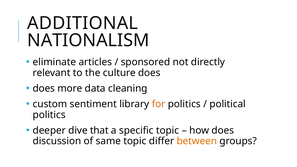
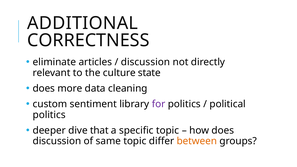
NATIONALISM: NATIONALISM -> CORRECTNESS
sponsored at (146, 62): sponsored -> discussion
culture does: does -> state
for colour: orange -> purple
